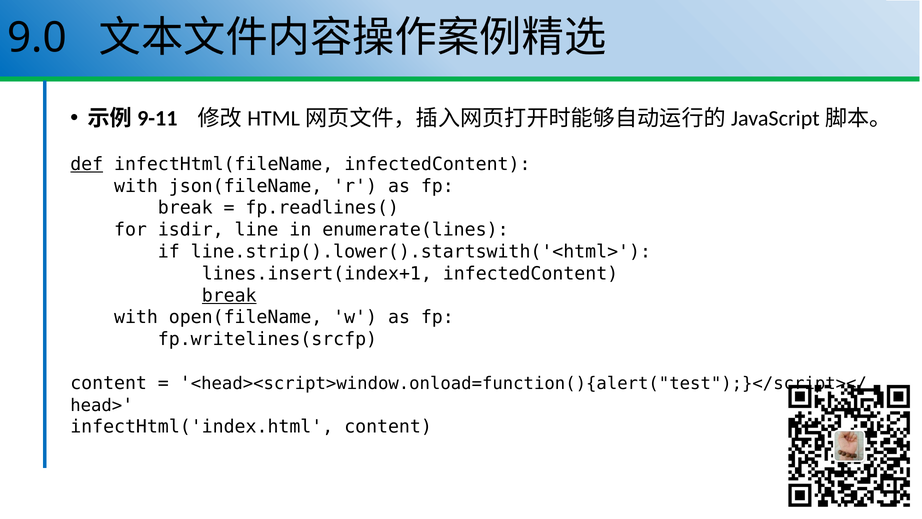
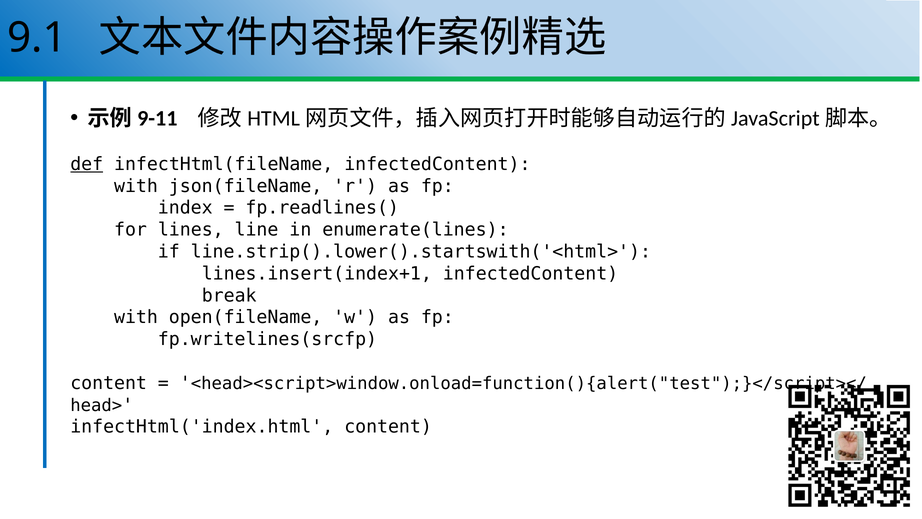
9.0: 9.0 -> 9.1
break at (185, 208): break -> index
isdir: isdir -> lines
break at (229, 295) underline: present -> none
